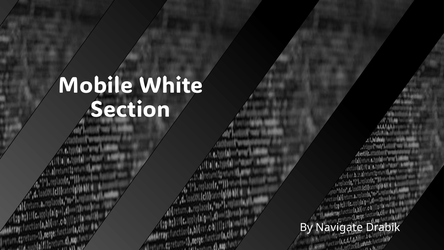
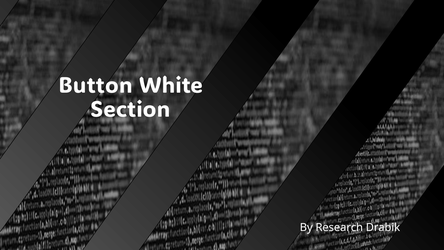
Mobile: Mobile -> Button
Navigate: Navigate -> Research
